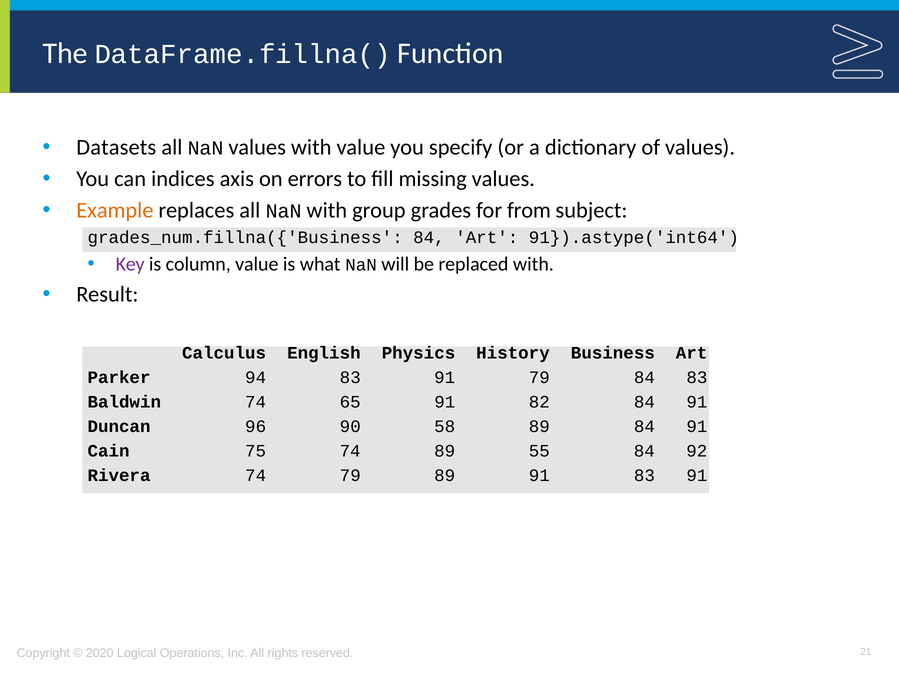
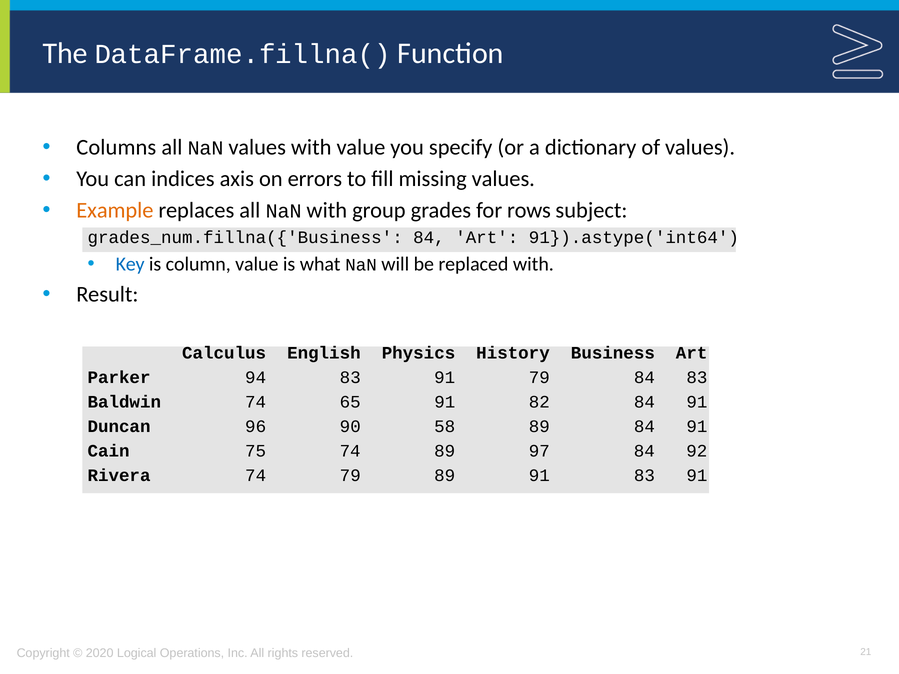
Datasets: Datasets -> Columns
from: from -> rows
Key colour: purple -> blue
55: 55 -> 97
